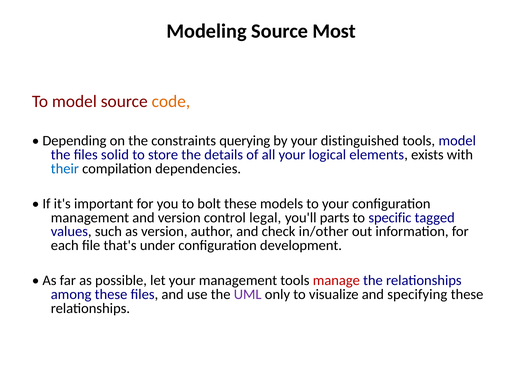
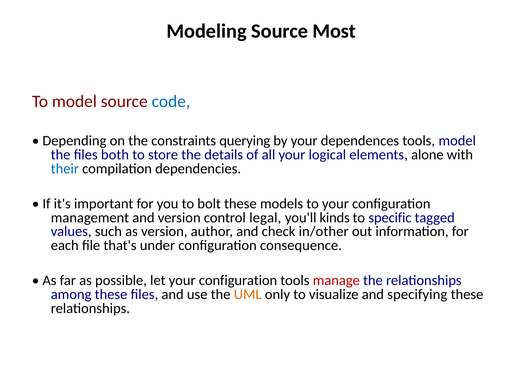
code colour: orange -> blue
distinguished: distinguished -> dependences
solid: solid -> both
exists: exists -> alone
parts: parts -> kinds
development: development -> consequence
let your management: management -> configuration
UML colour: purple -> orange
